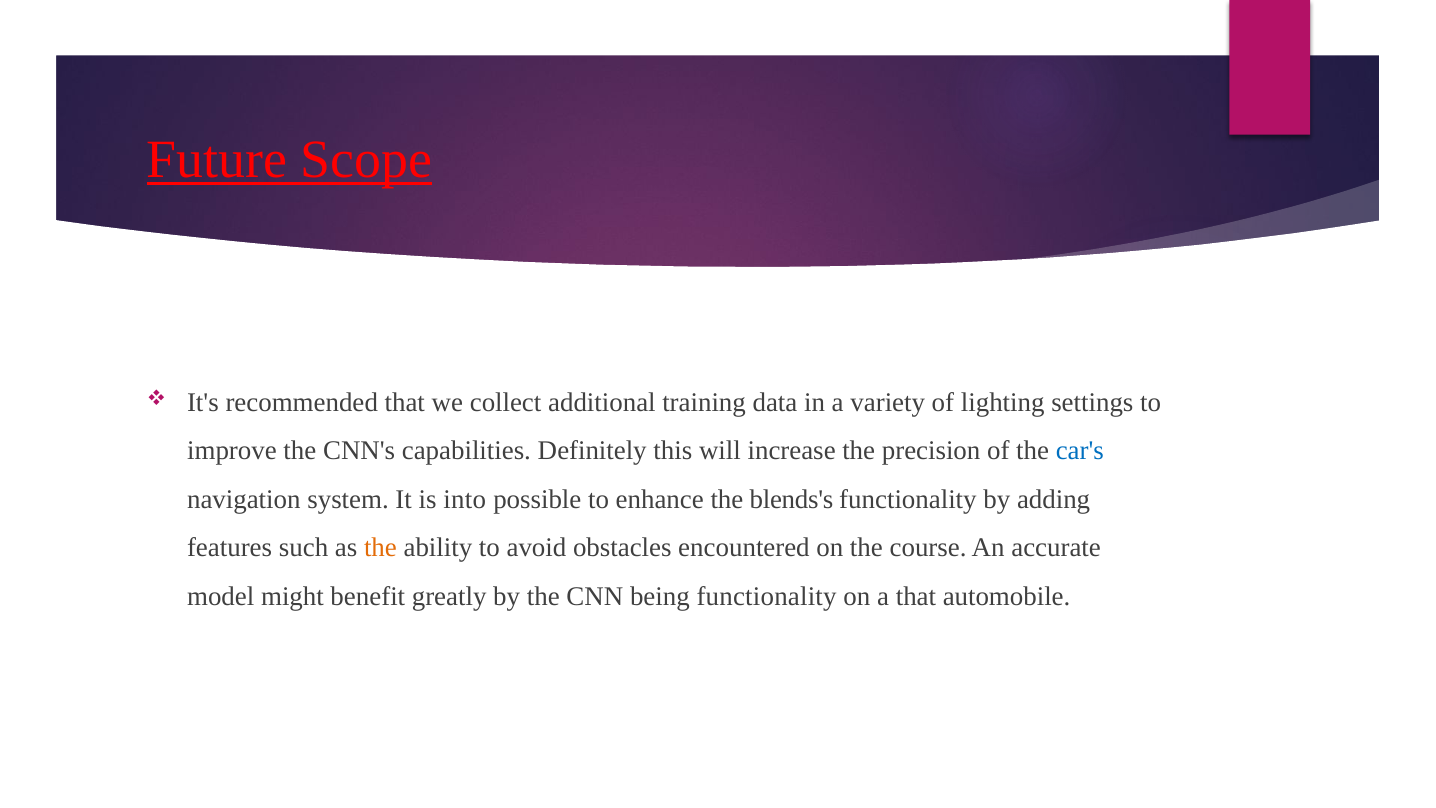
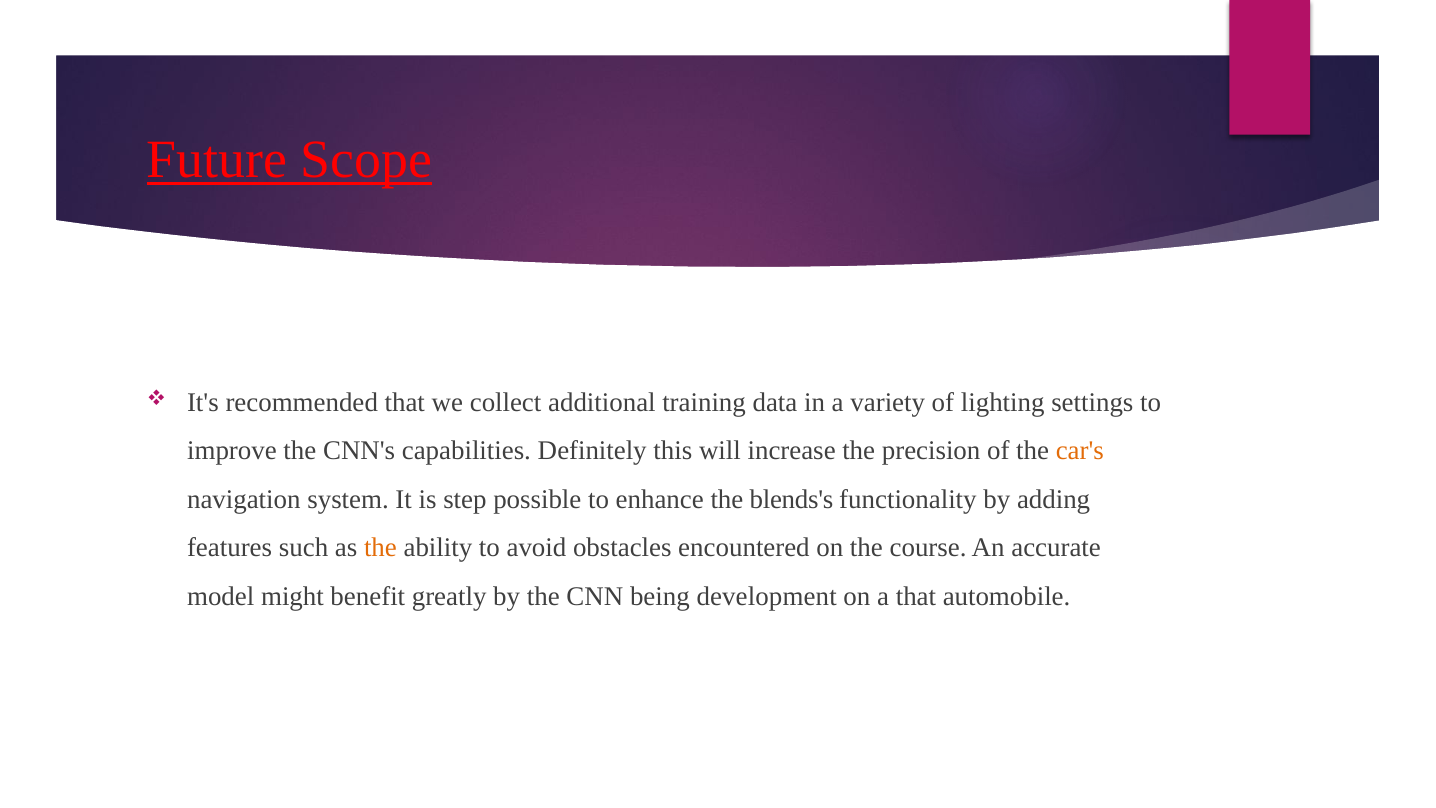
car's colour: blue -> orange
into: into -> step
being functionality: functionality -> development
